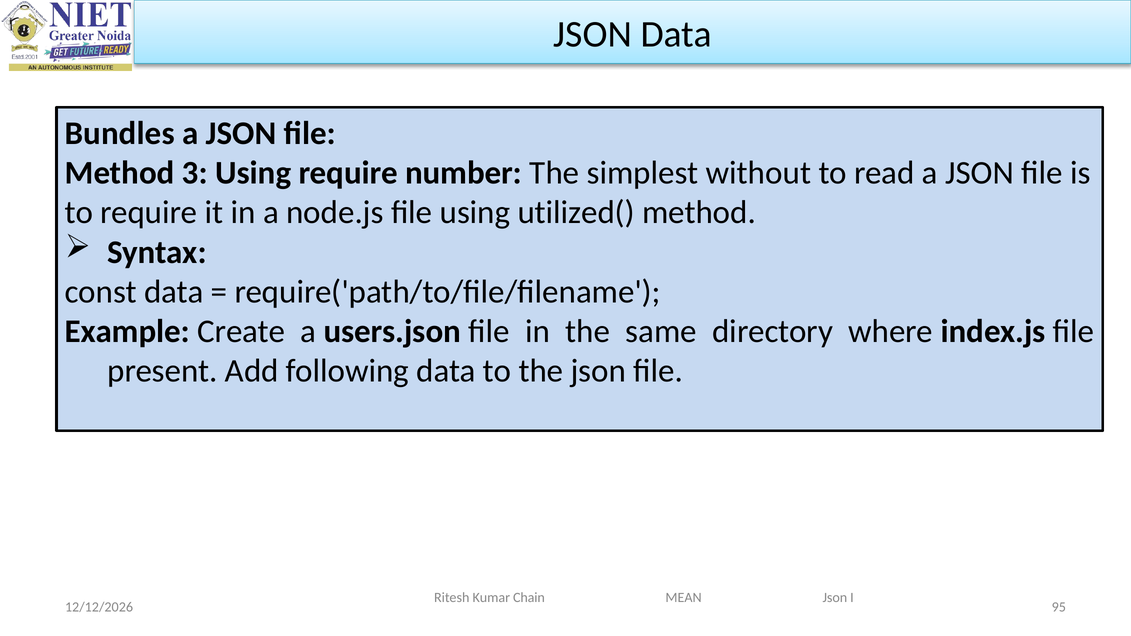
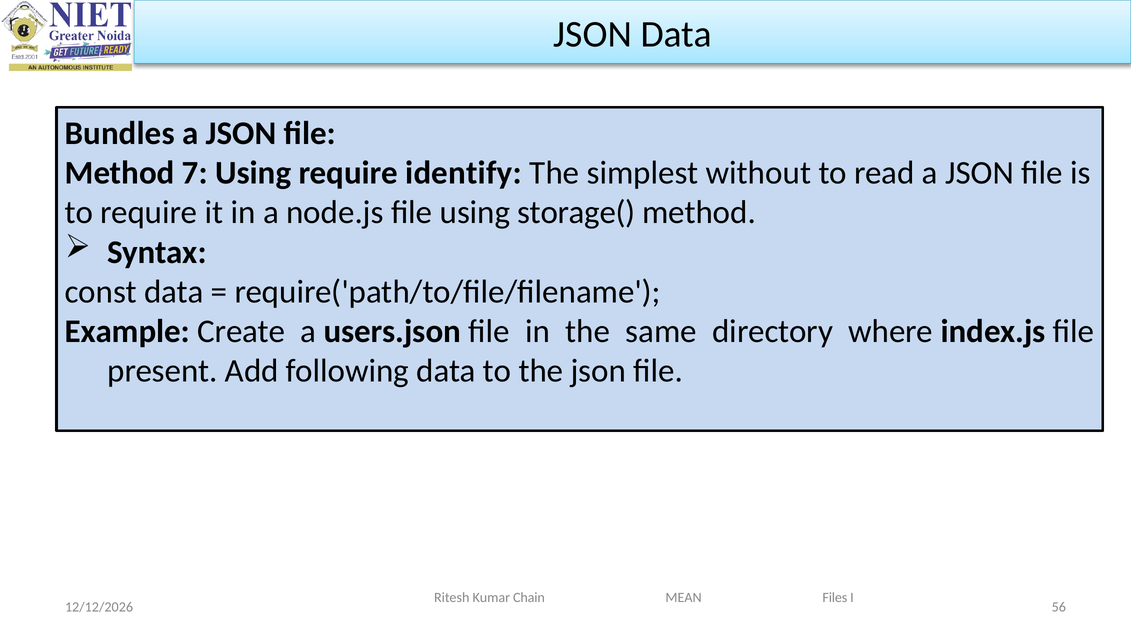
3: 3 -> 7
number: number -> identify
utilized(: utilized( -> storage(
MEAN Json: Json -> Files
95: 95 -> 56
